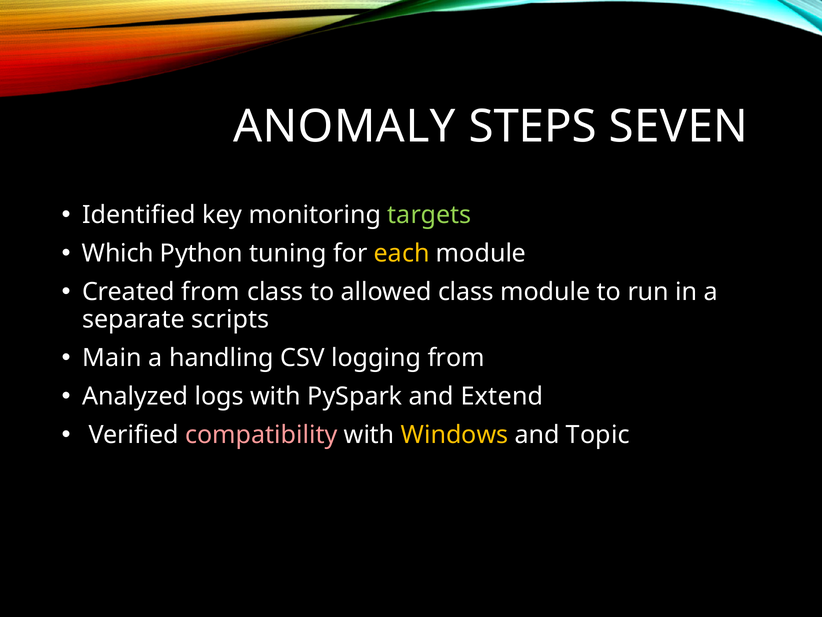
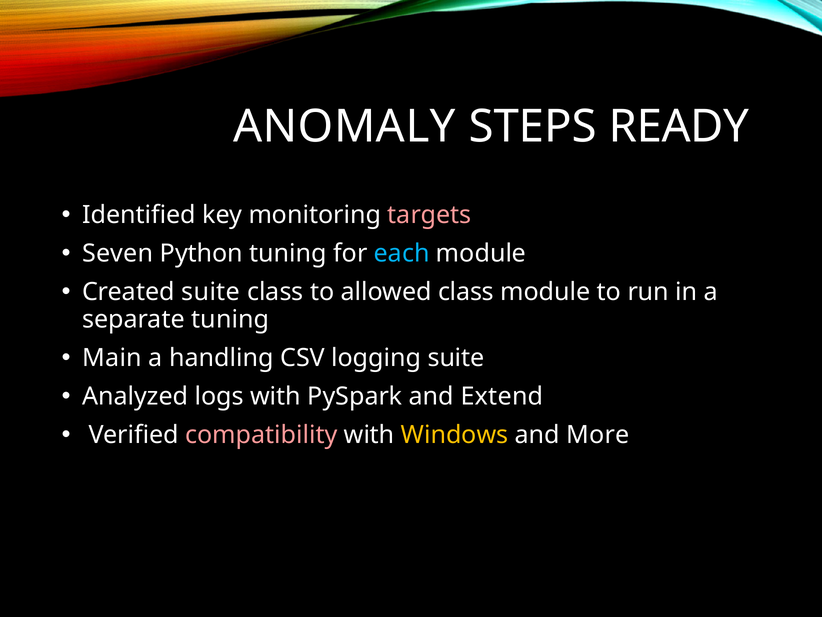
SEVEN: SEVEN -> READY
targets colour: light green -> pink
Which: Which -> Seven
each colour: yellow -> light blue
Created from: from -> suite
separate scripts: scripts -> tuning
logging from: from -> suite
Topic: Topic -> More
